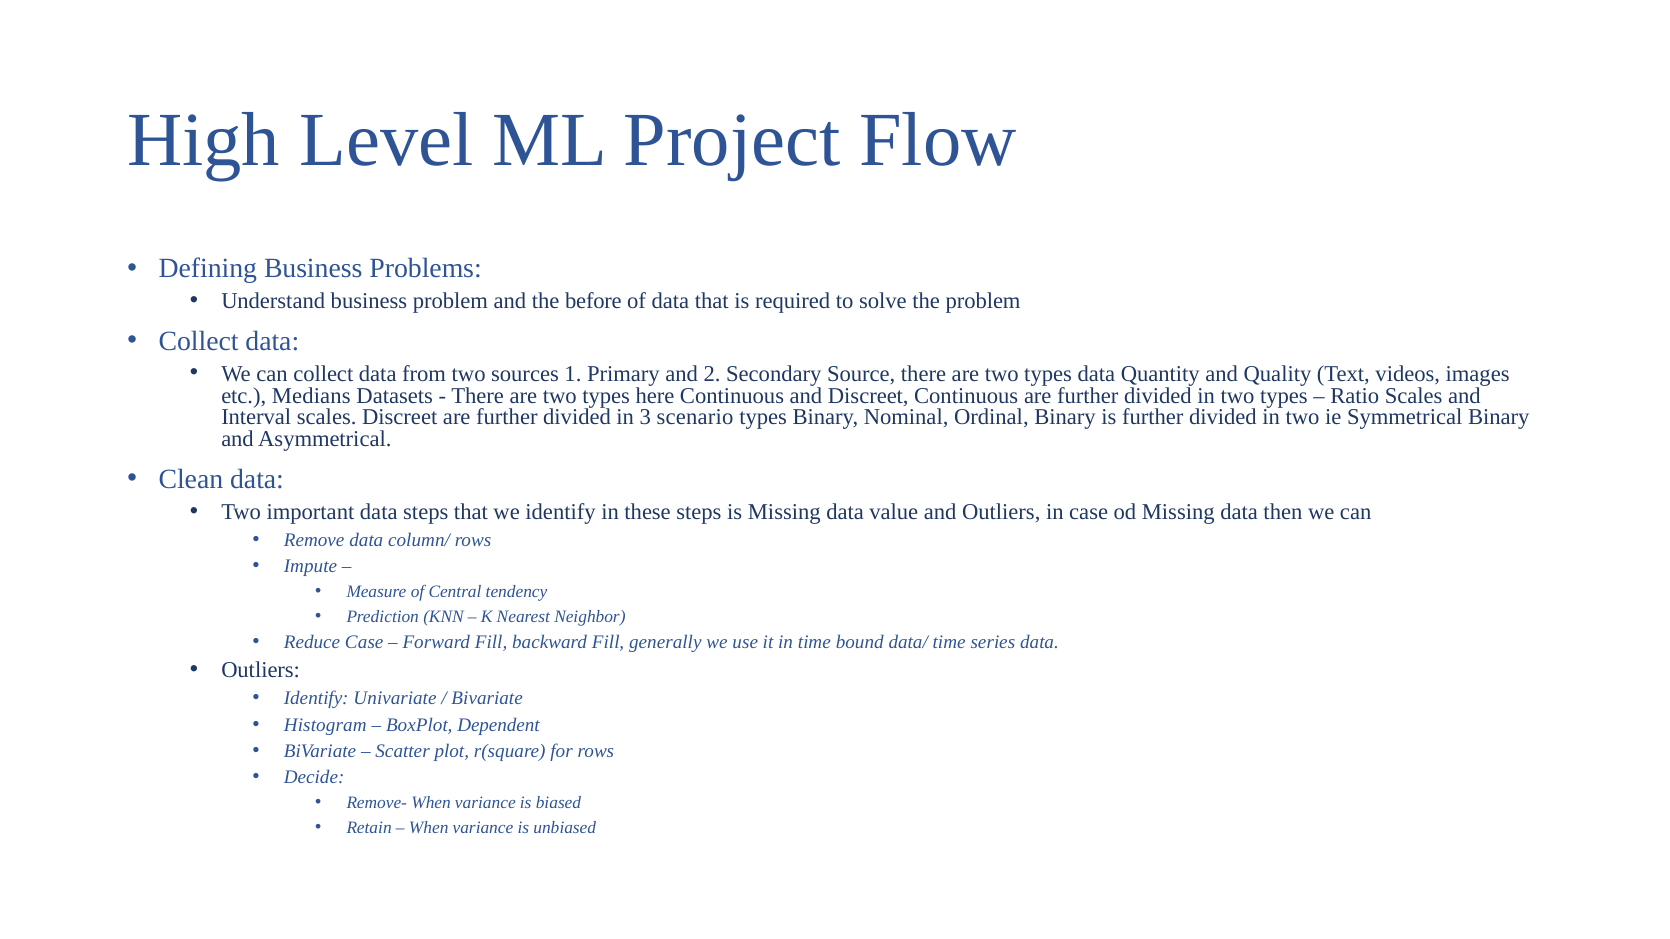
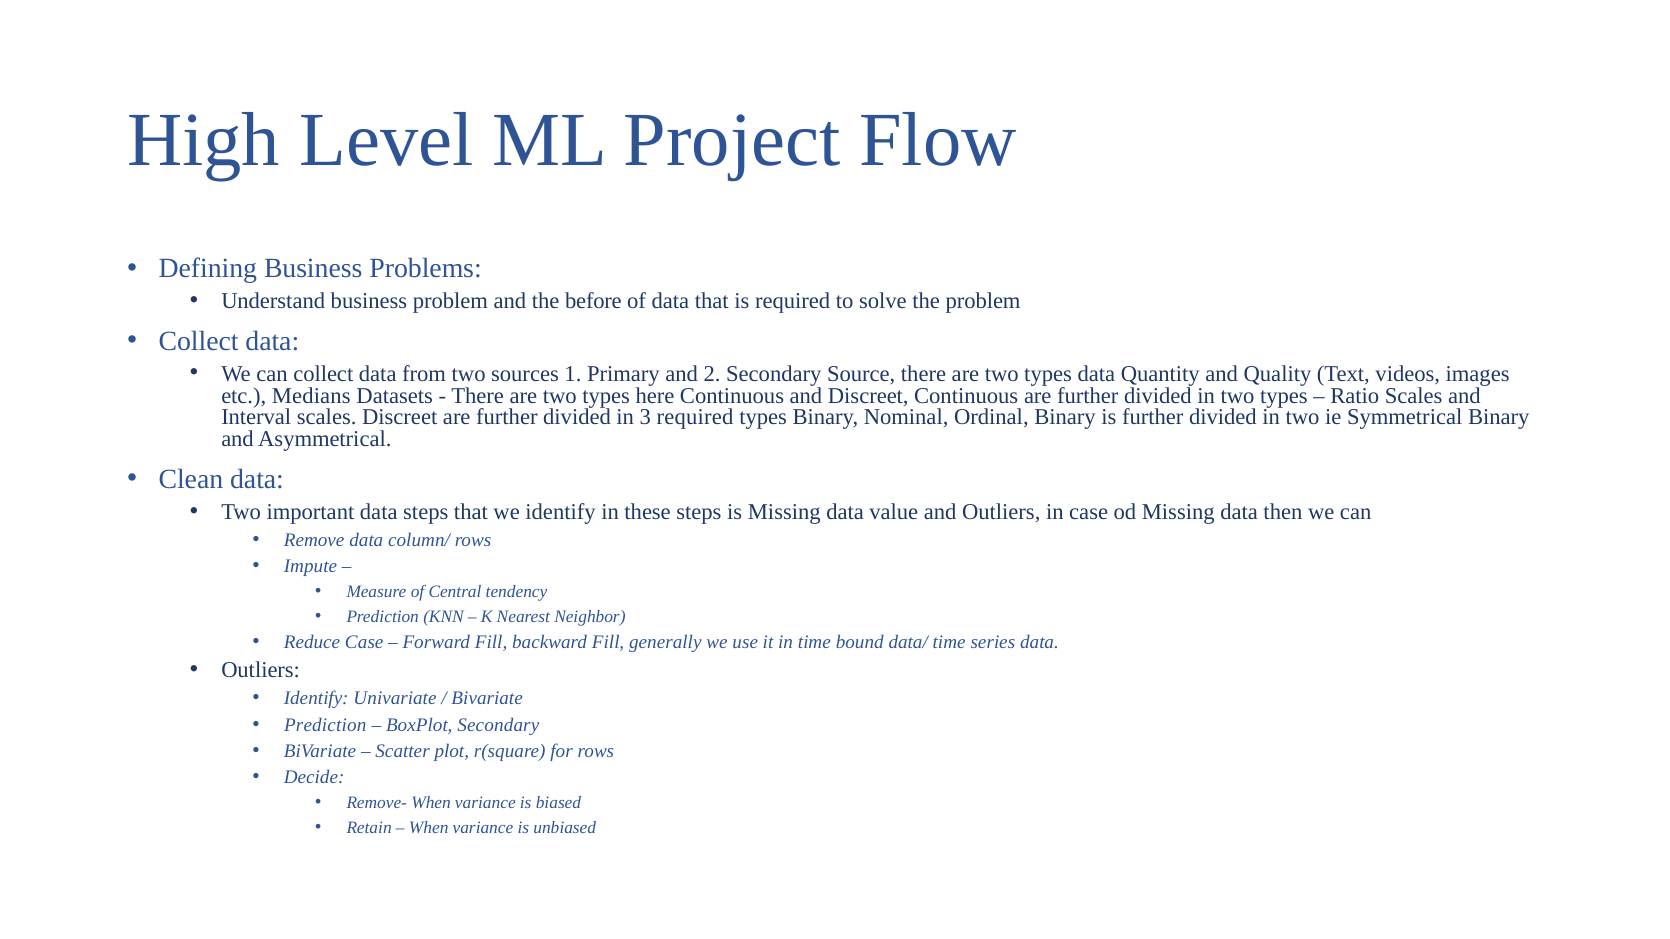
3 scenario: scenario -> required
Histogram at (325, 725): Histogram -> Prediction
BoxPlot Dependent: Dependent -> Secondary
